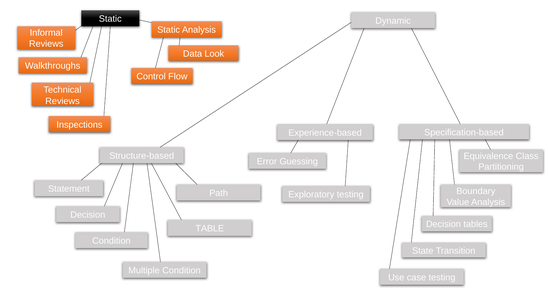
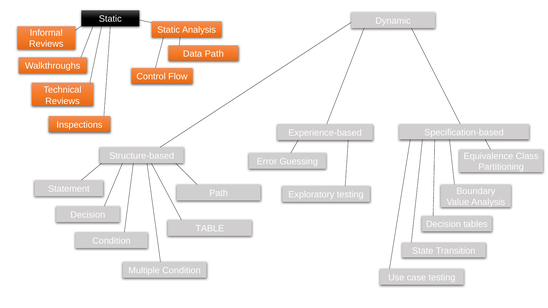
Data Look: Look -> Path
